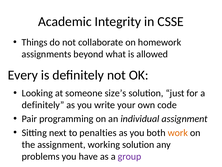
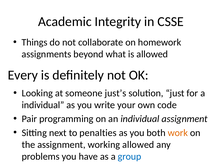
size’s: size’s -> just’s
definitely at (43, 105): definitely -> individual
working solution: solution -> allowed
group colour: purple -> blue
